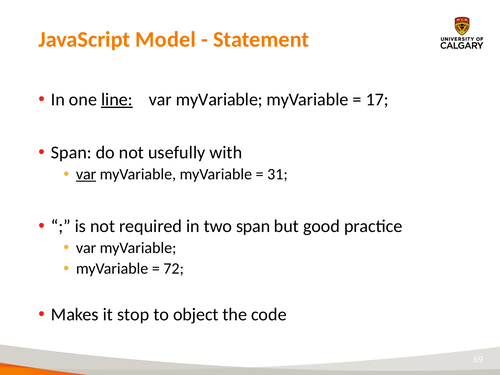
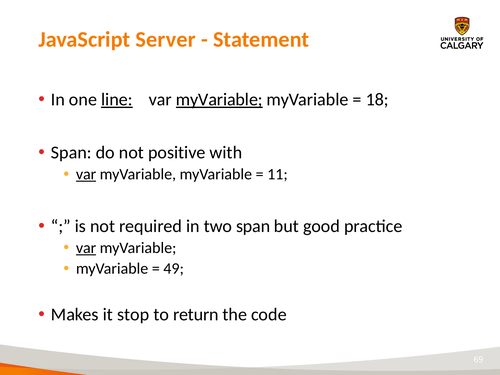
Model: Model -> Server
myVariable at (219, 100) underline: none -> present
17: 17 -> 18
usefully: usefully -> positive
31: 31 -> 11
var at (86, 248) underline: none -> present
72: 72 -> 49
object: object -> return
